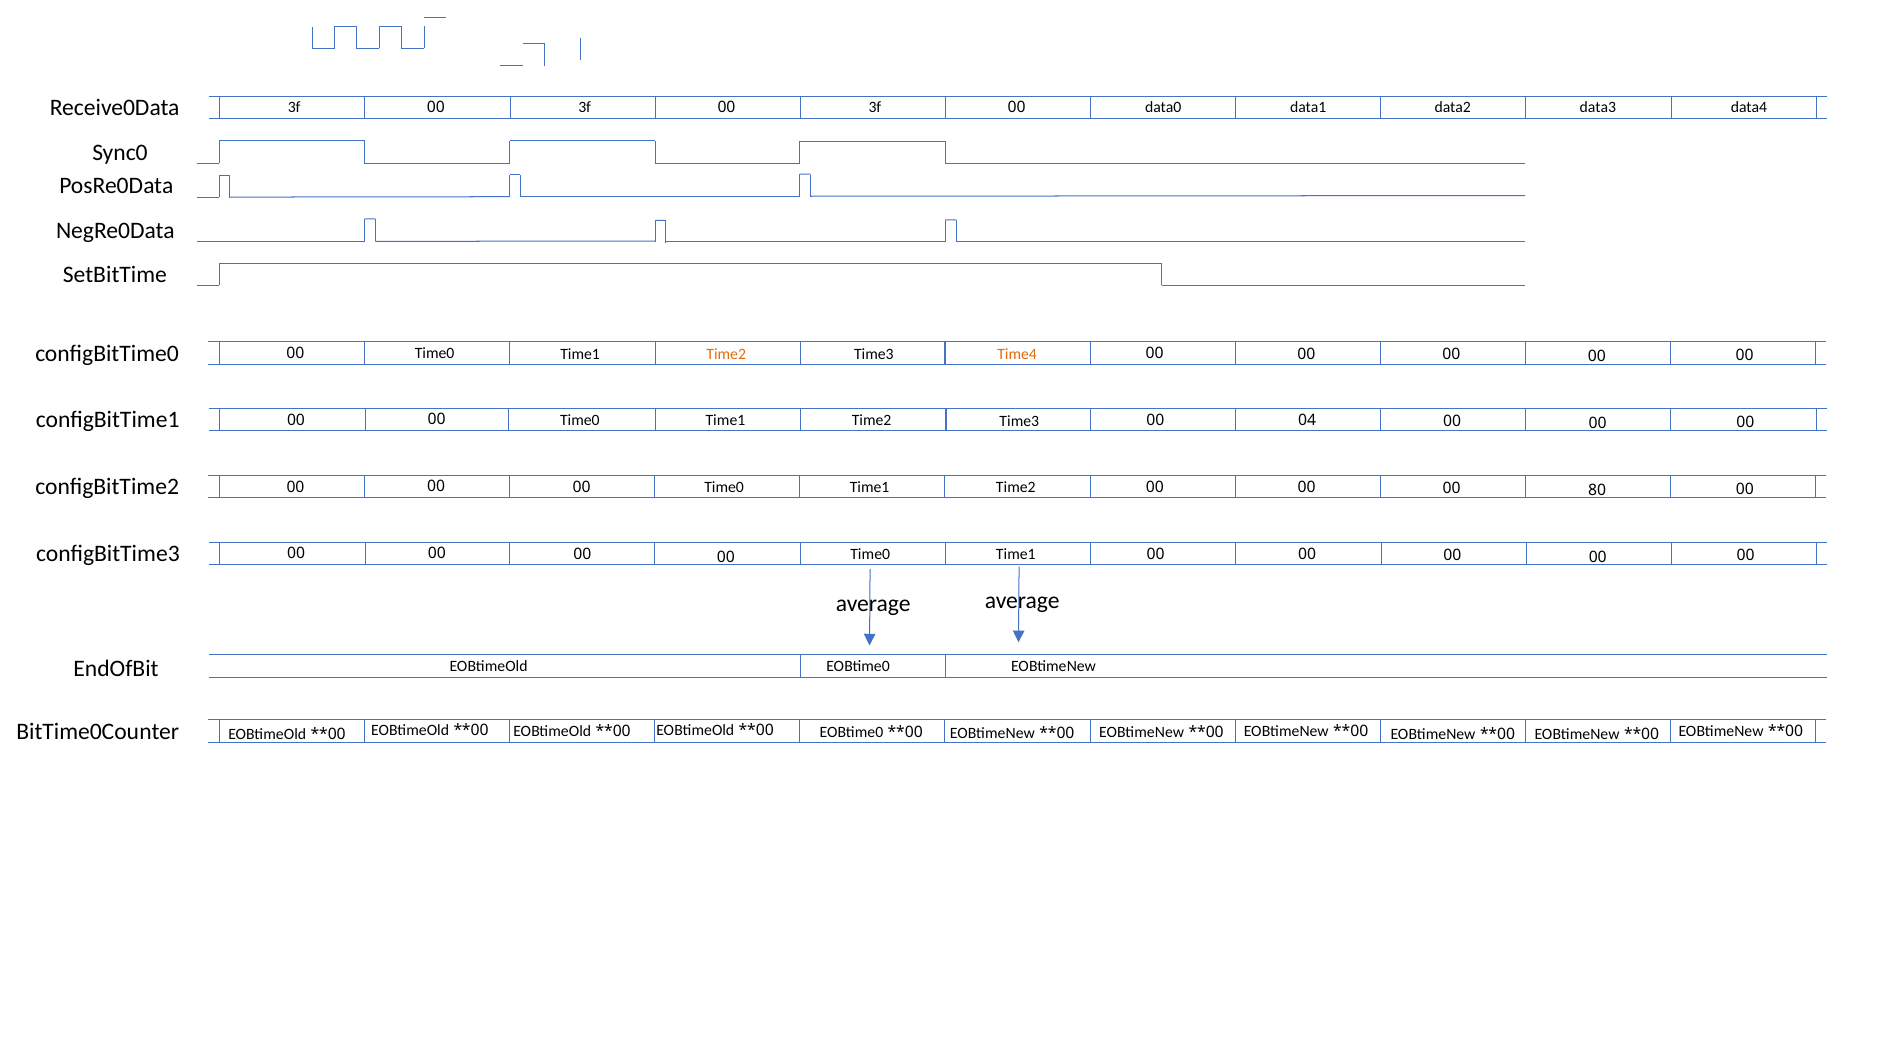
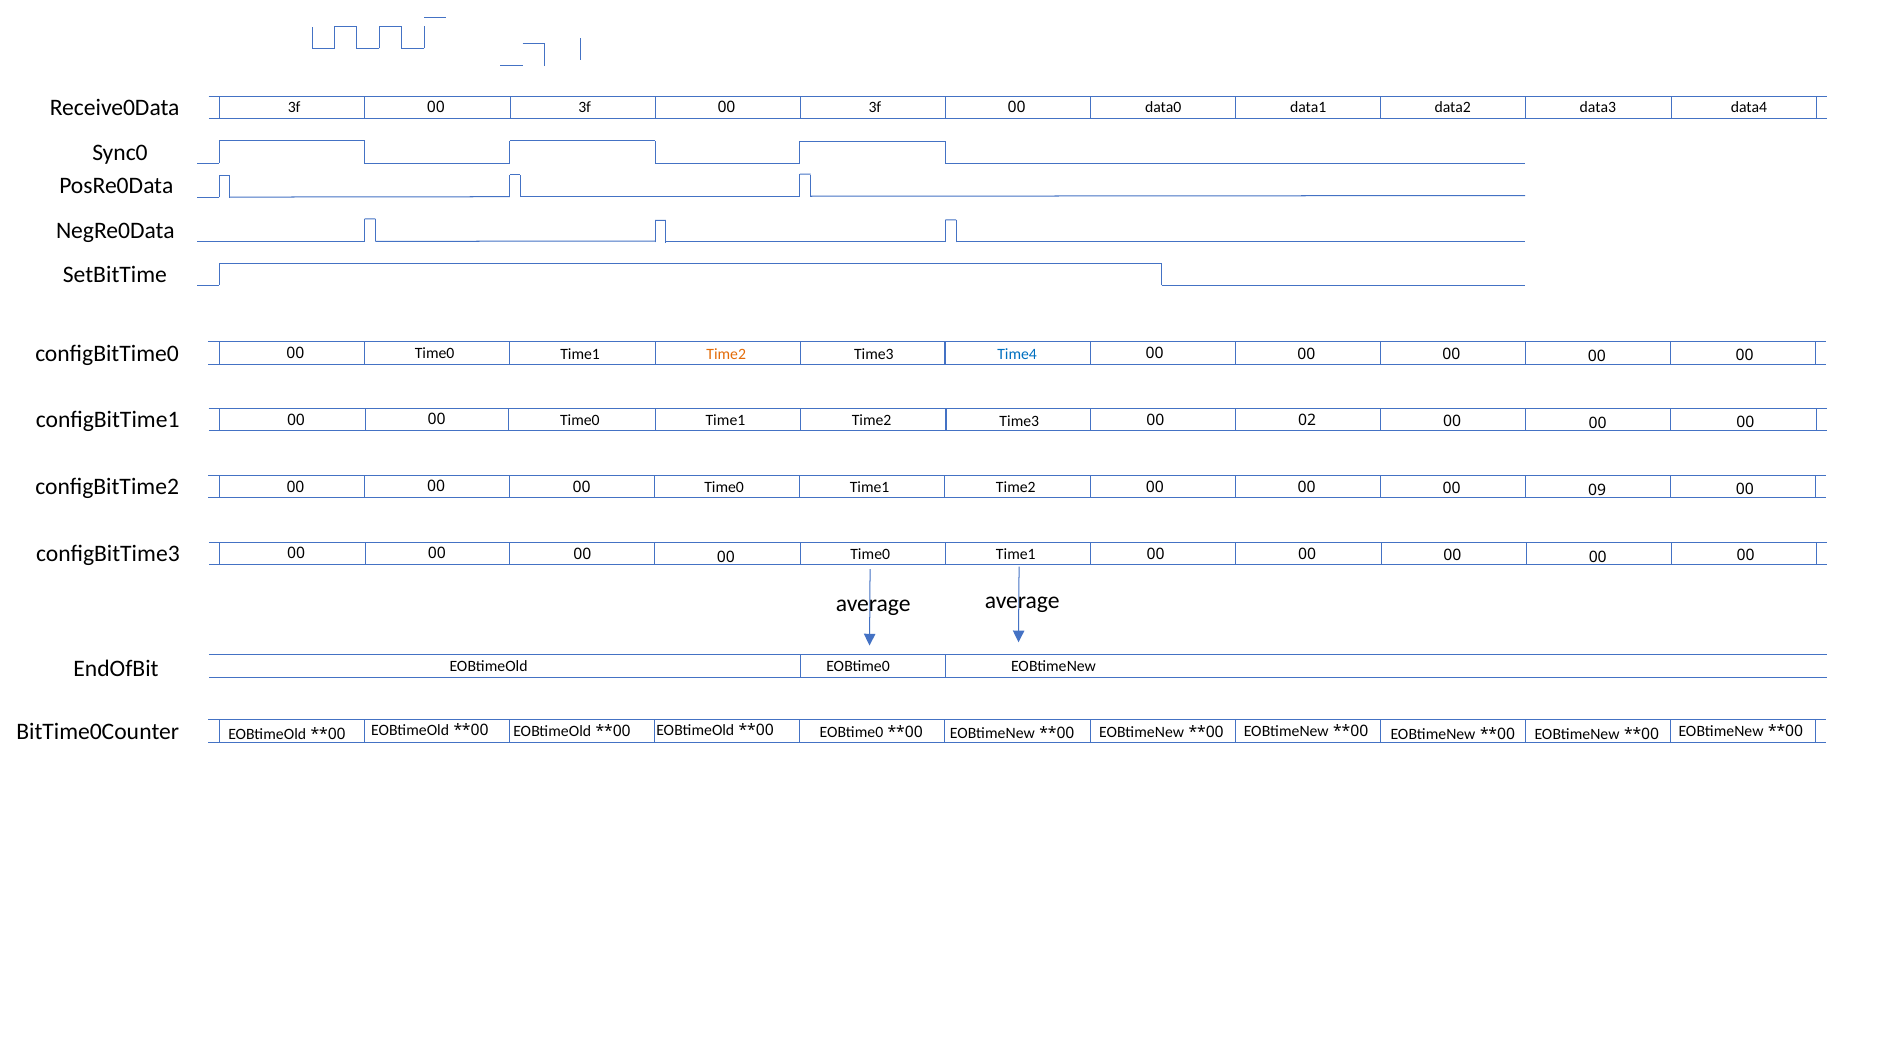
Time4 colour: orange -> blue
04: 04 -> 02
80: 80 -> 09
